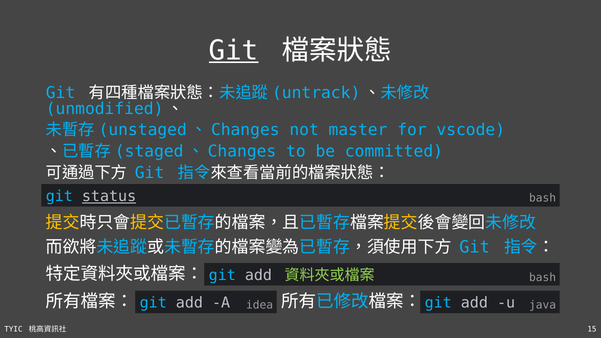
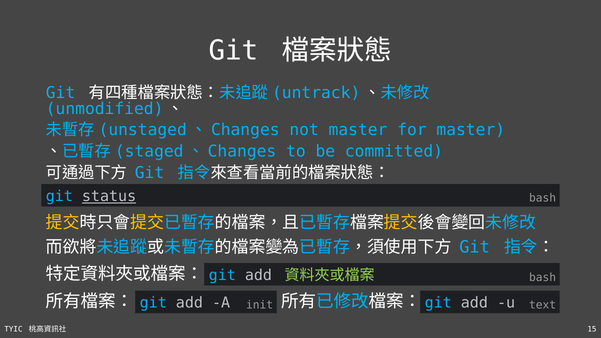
Git at (234, 50) underline: present -> none
for vscode: vscode -> master
java: java -> text
idea: idea -> init
